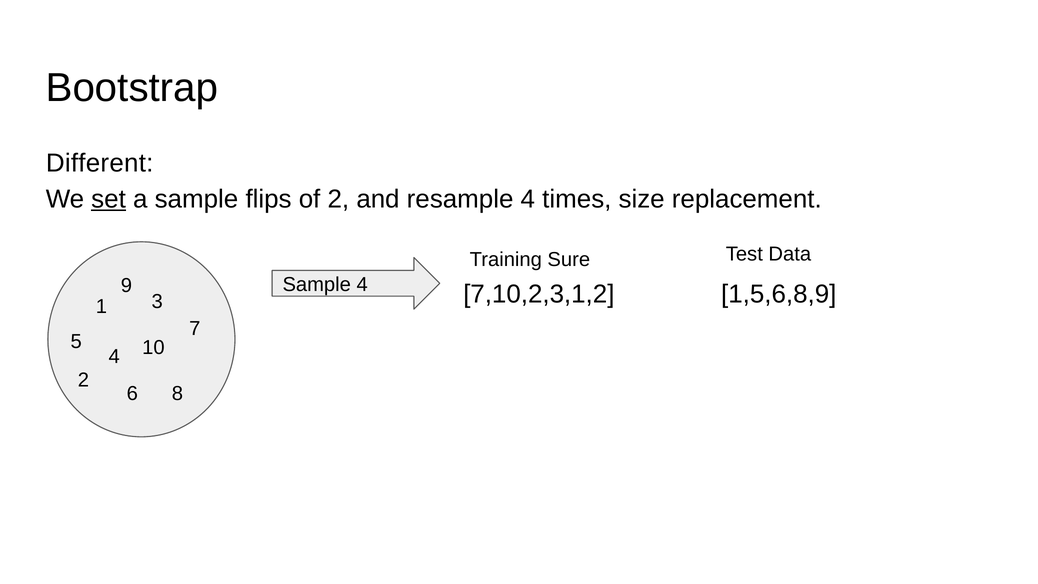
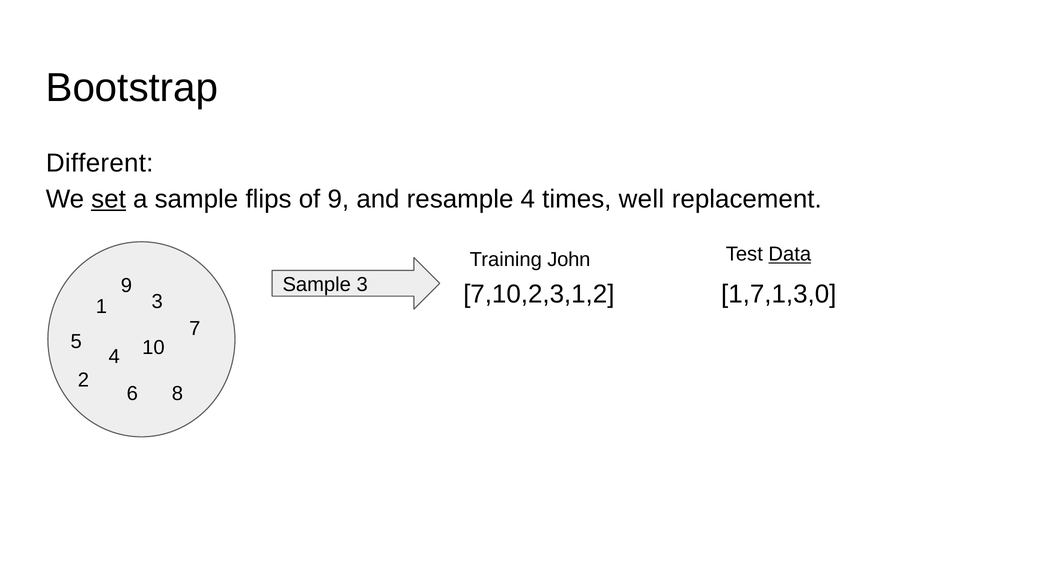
of 2: 2 -> 9
size: size -> well
Sure: Sure -> John
Data underline: none -> present
Sample 4: 4 -> 3
1,5,6,8,9: 1,5,6,8,9 -> 1,7,1,3,0
